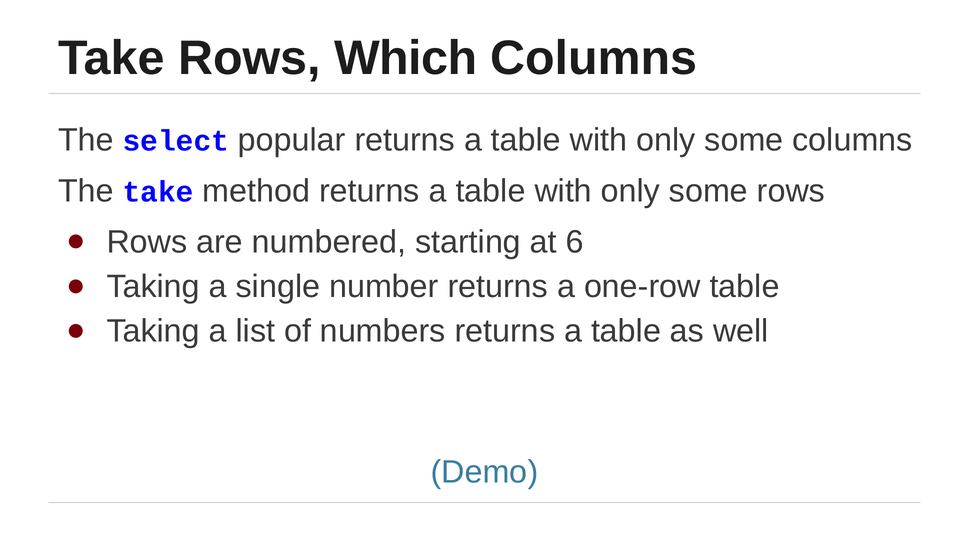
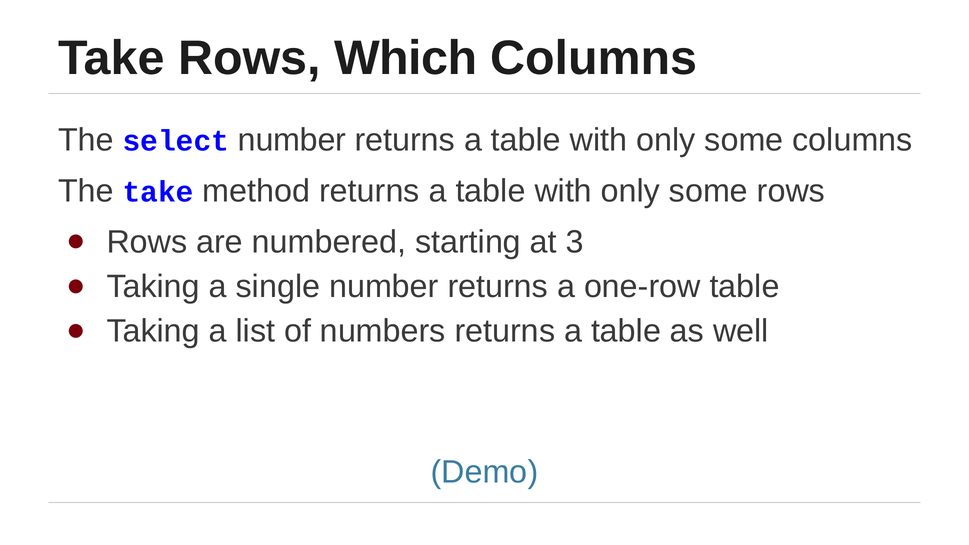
select popular: popular -> number
6: 6 -> 3
